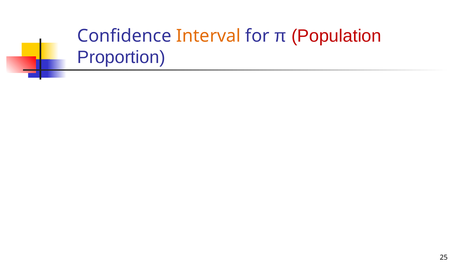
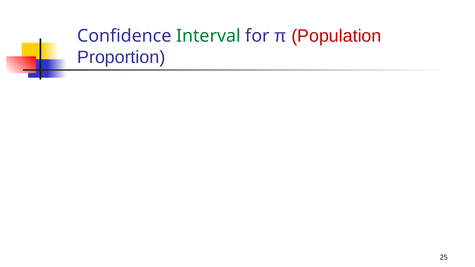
Interval colour: orange -> green
